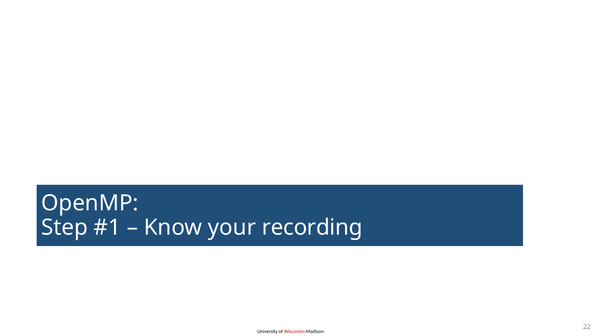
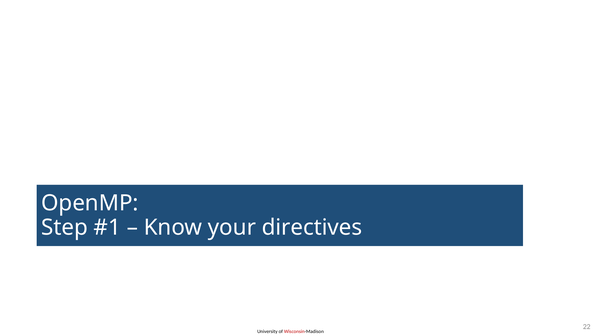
recording: recording -> directives
